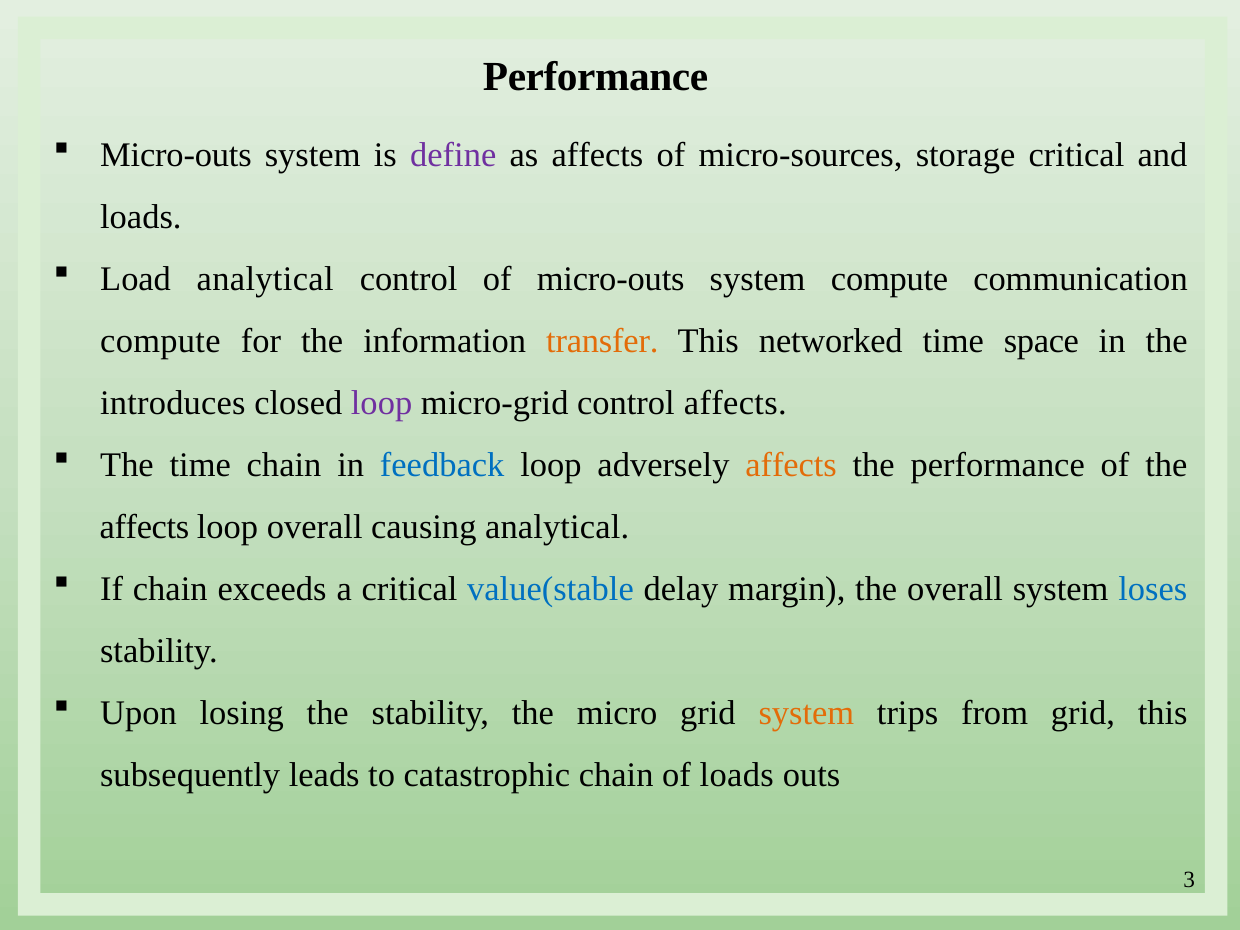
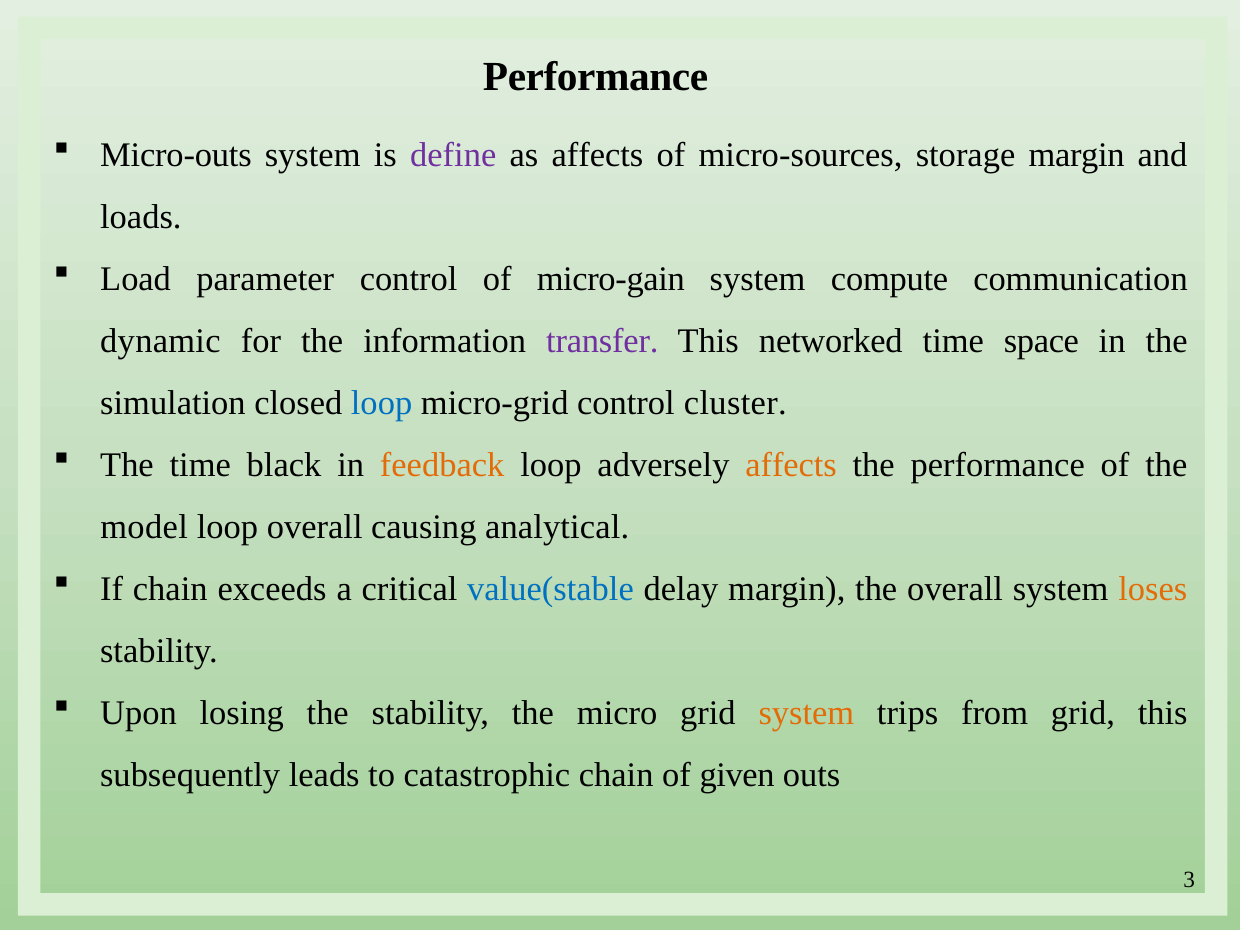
storage critical: critical -> margin
Load analytical: analytical -> parameter
of micro-outs: micro-outs -> micro-gain
compute at (160, 341): compute -> dynamic
transfer colour: orange -> purple
introduces: introduces -> simulation
loop at (382, 403) colour: purple -> blue
control affects: affects -> cluster
time chain: chain -> black
feedback colour: blue -> orange
affects at (144, 527): affects -> model
loses colour: blue -> orange
of loads: loads -> given
